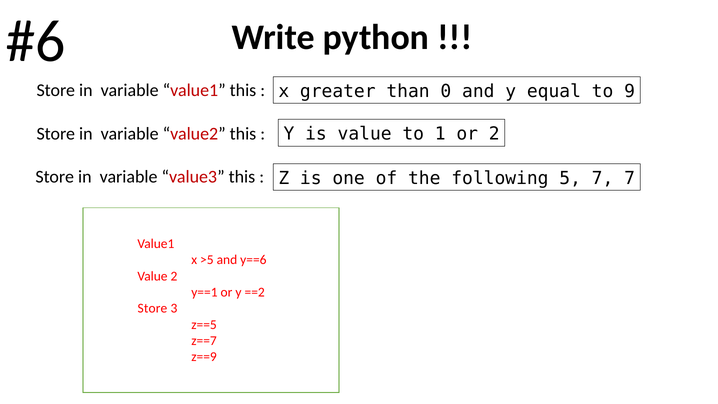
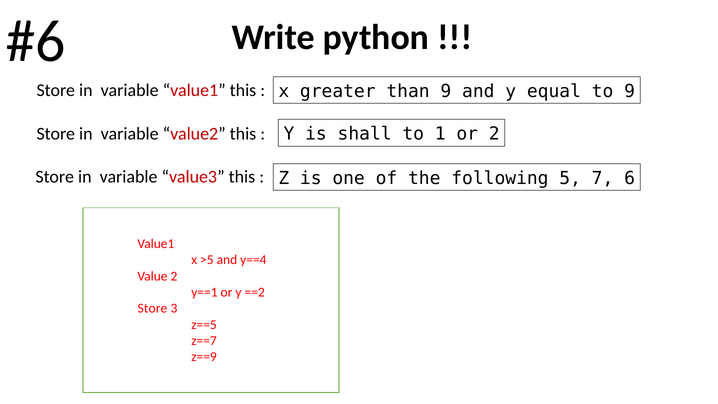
than 0: 0 -> 9
is value: value -> shall
7 7: 7 -> 6
y==6: y==6 -> y==4
